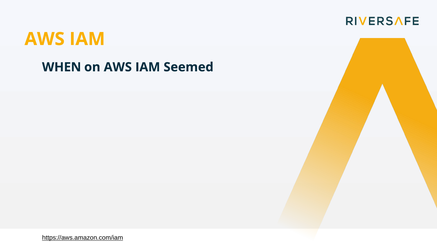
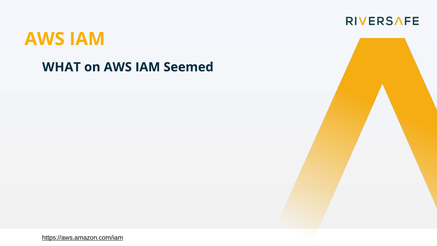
WHEN: WHEN -> WHAT
